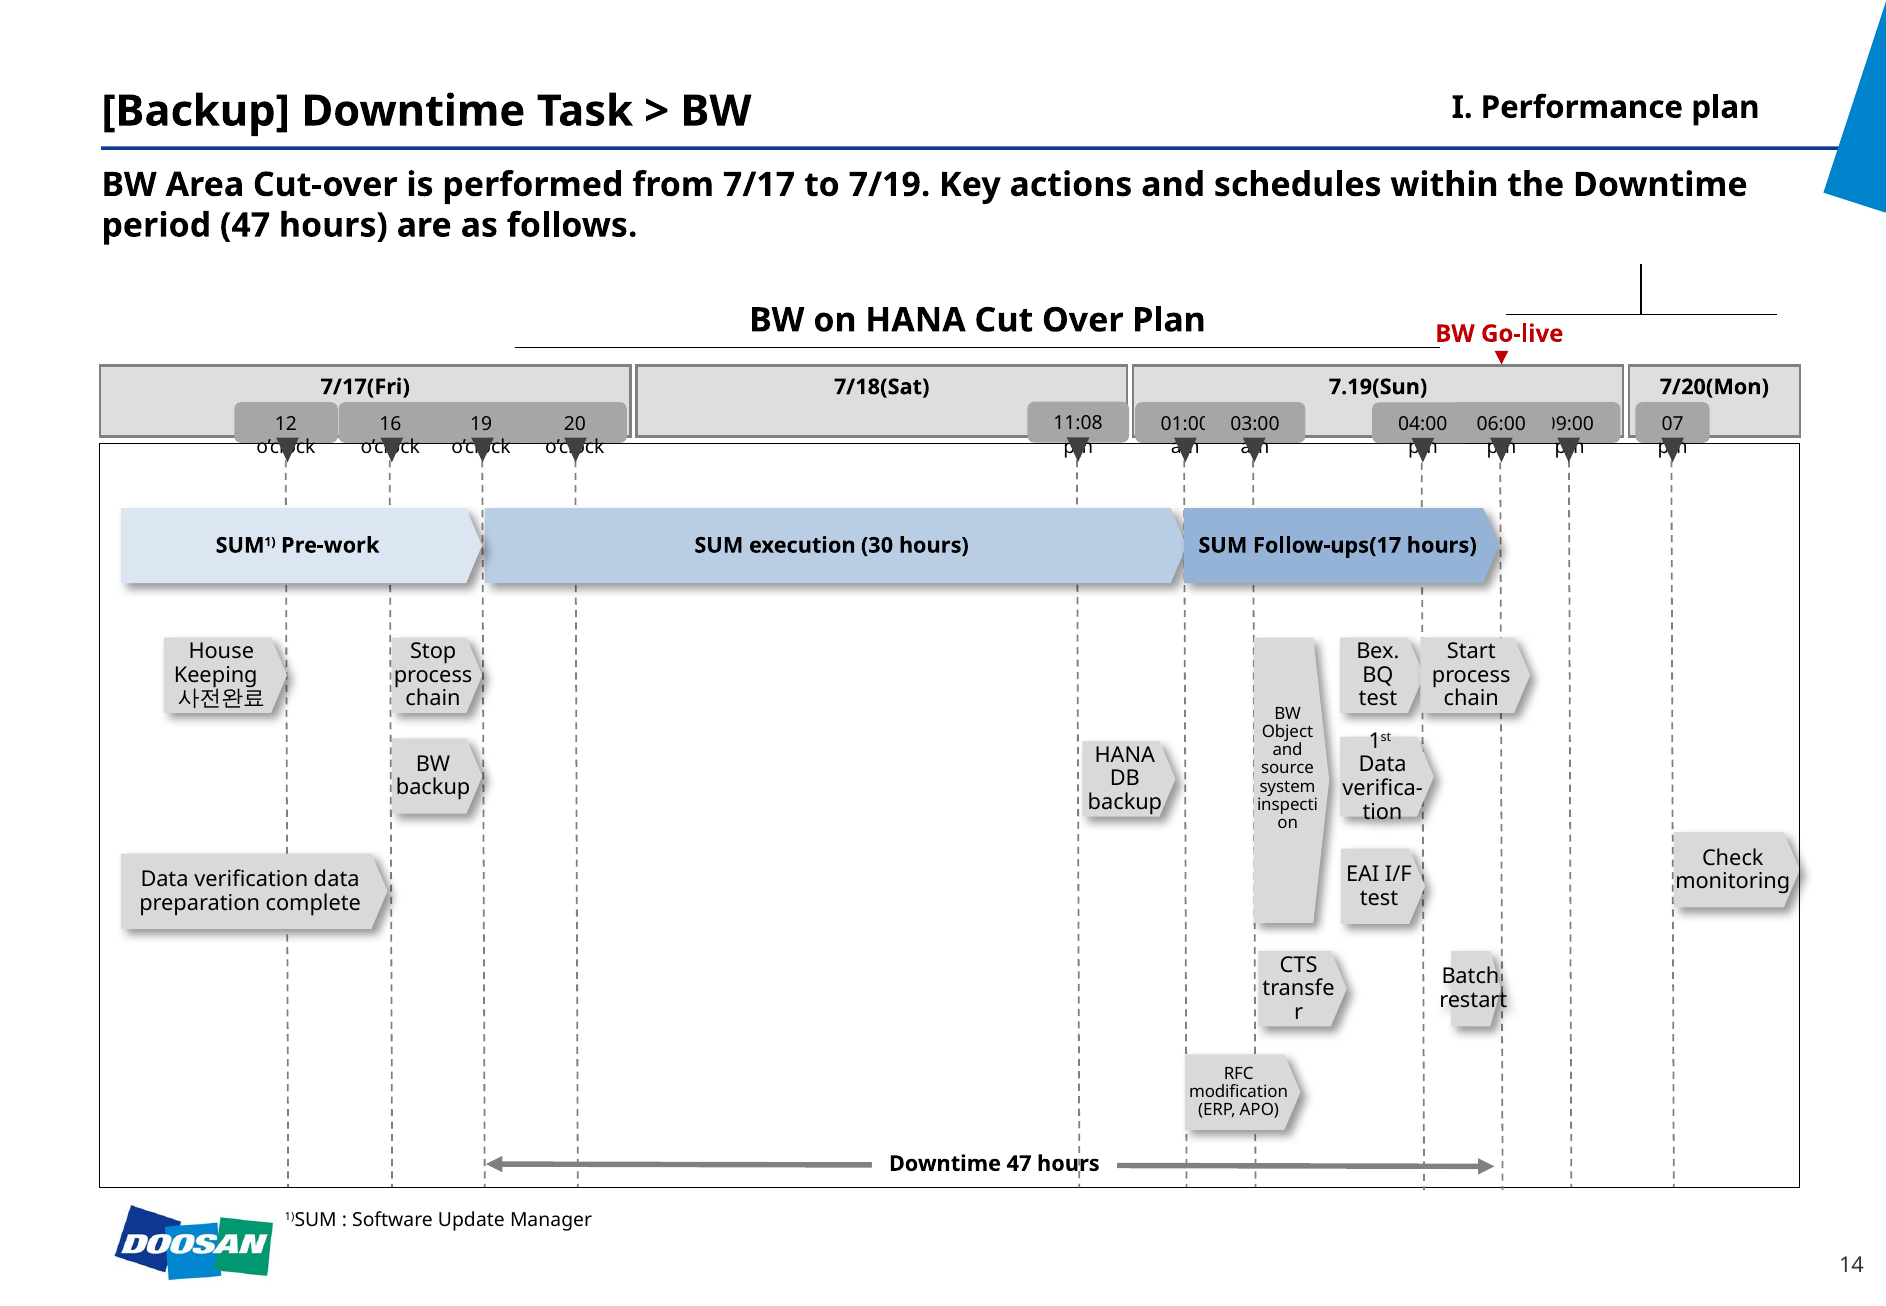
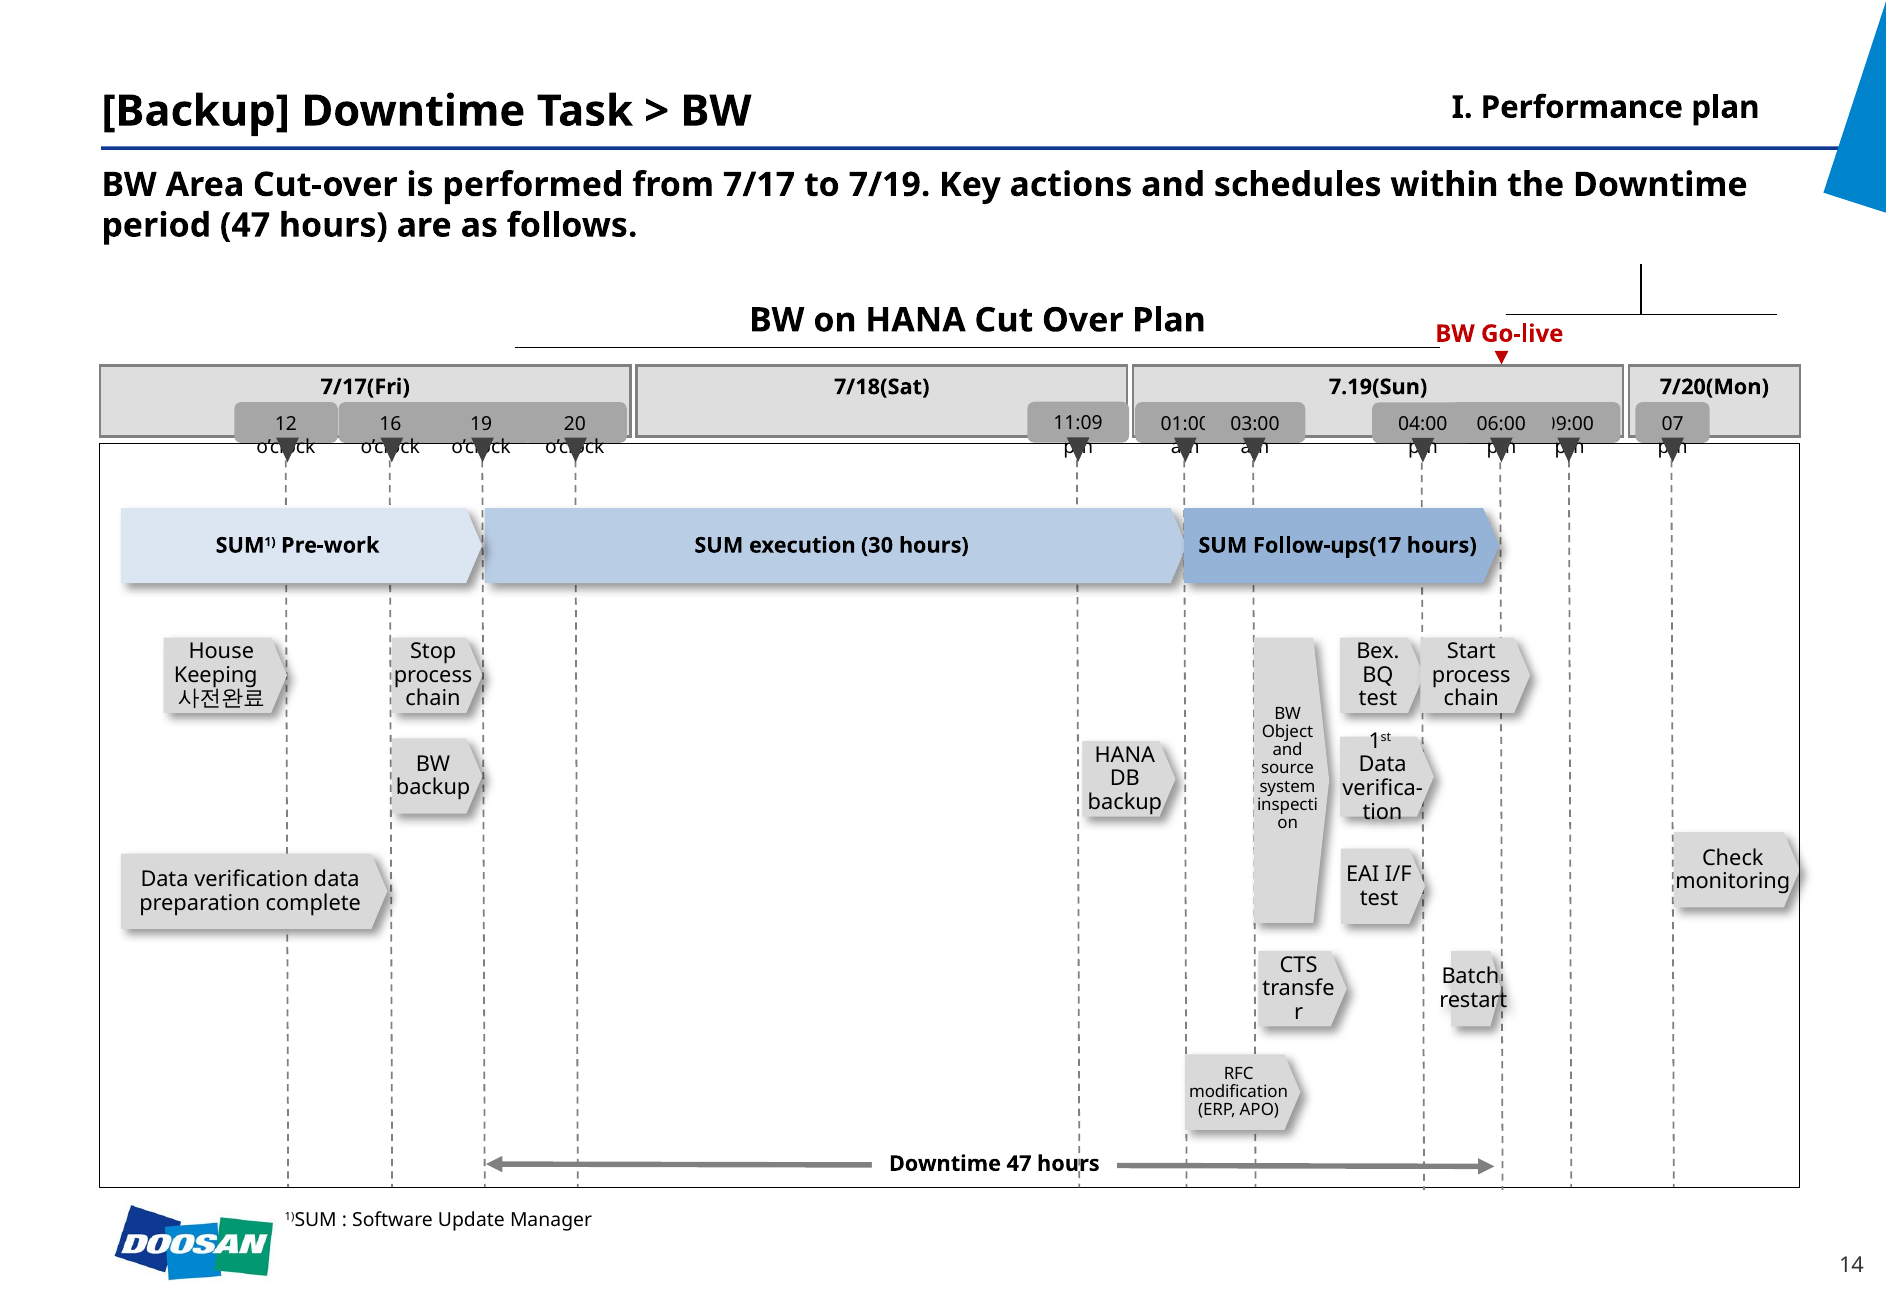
11:08: 11:08 -> 11:09
